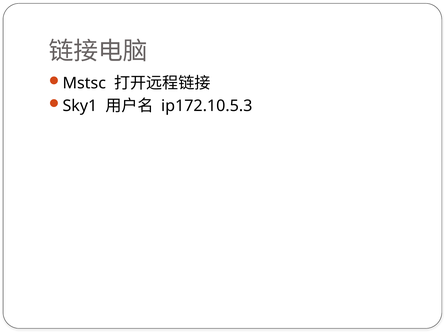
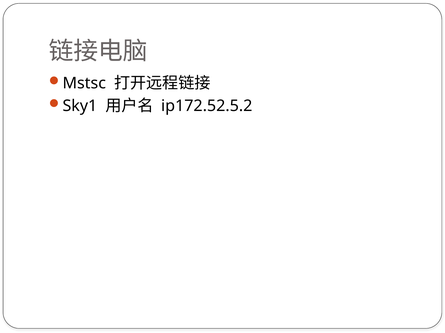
ip172.10.5.3: ip172.10.5.3 -> ip172.52.5.2
